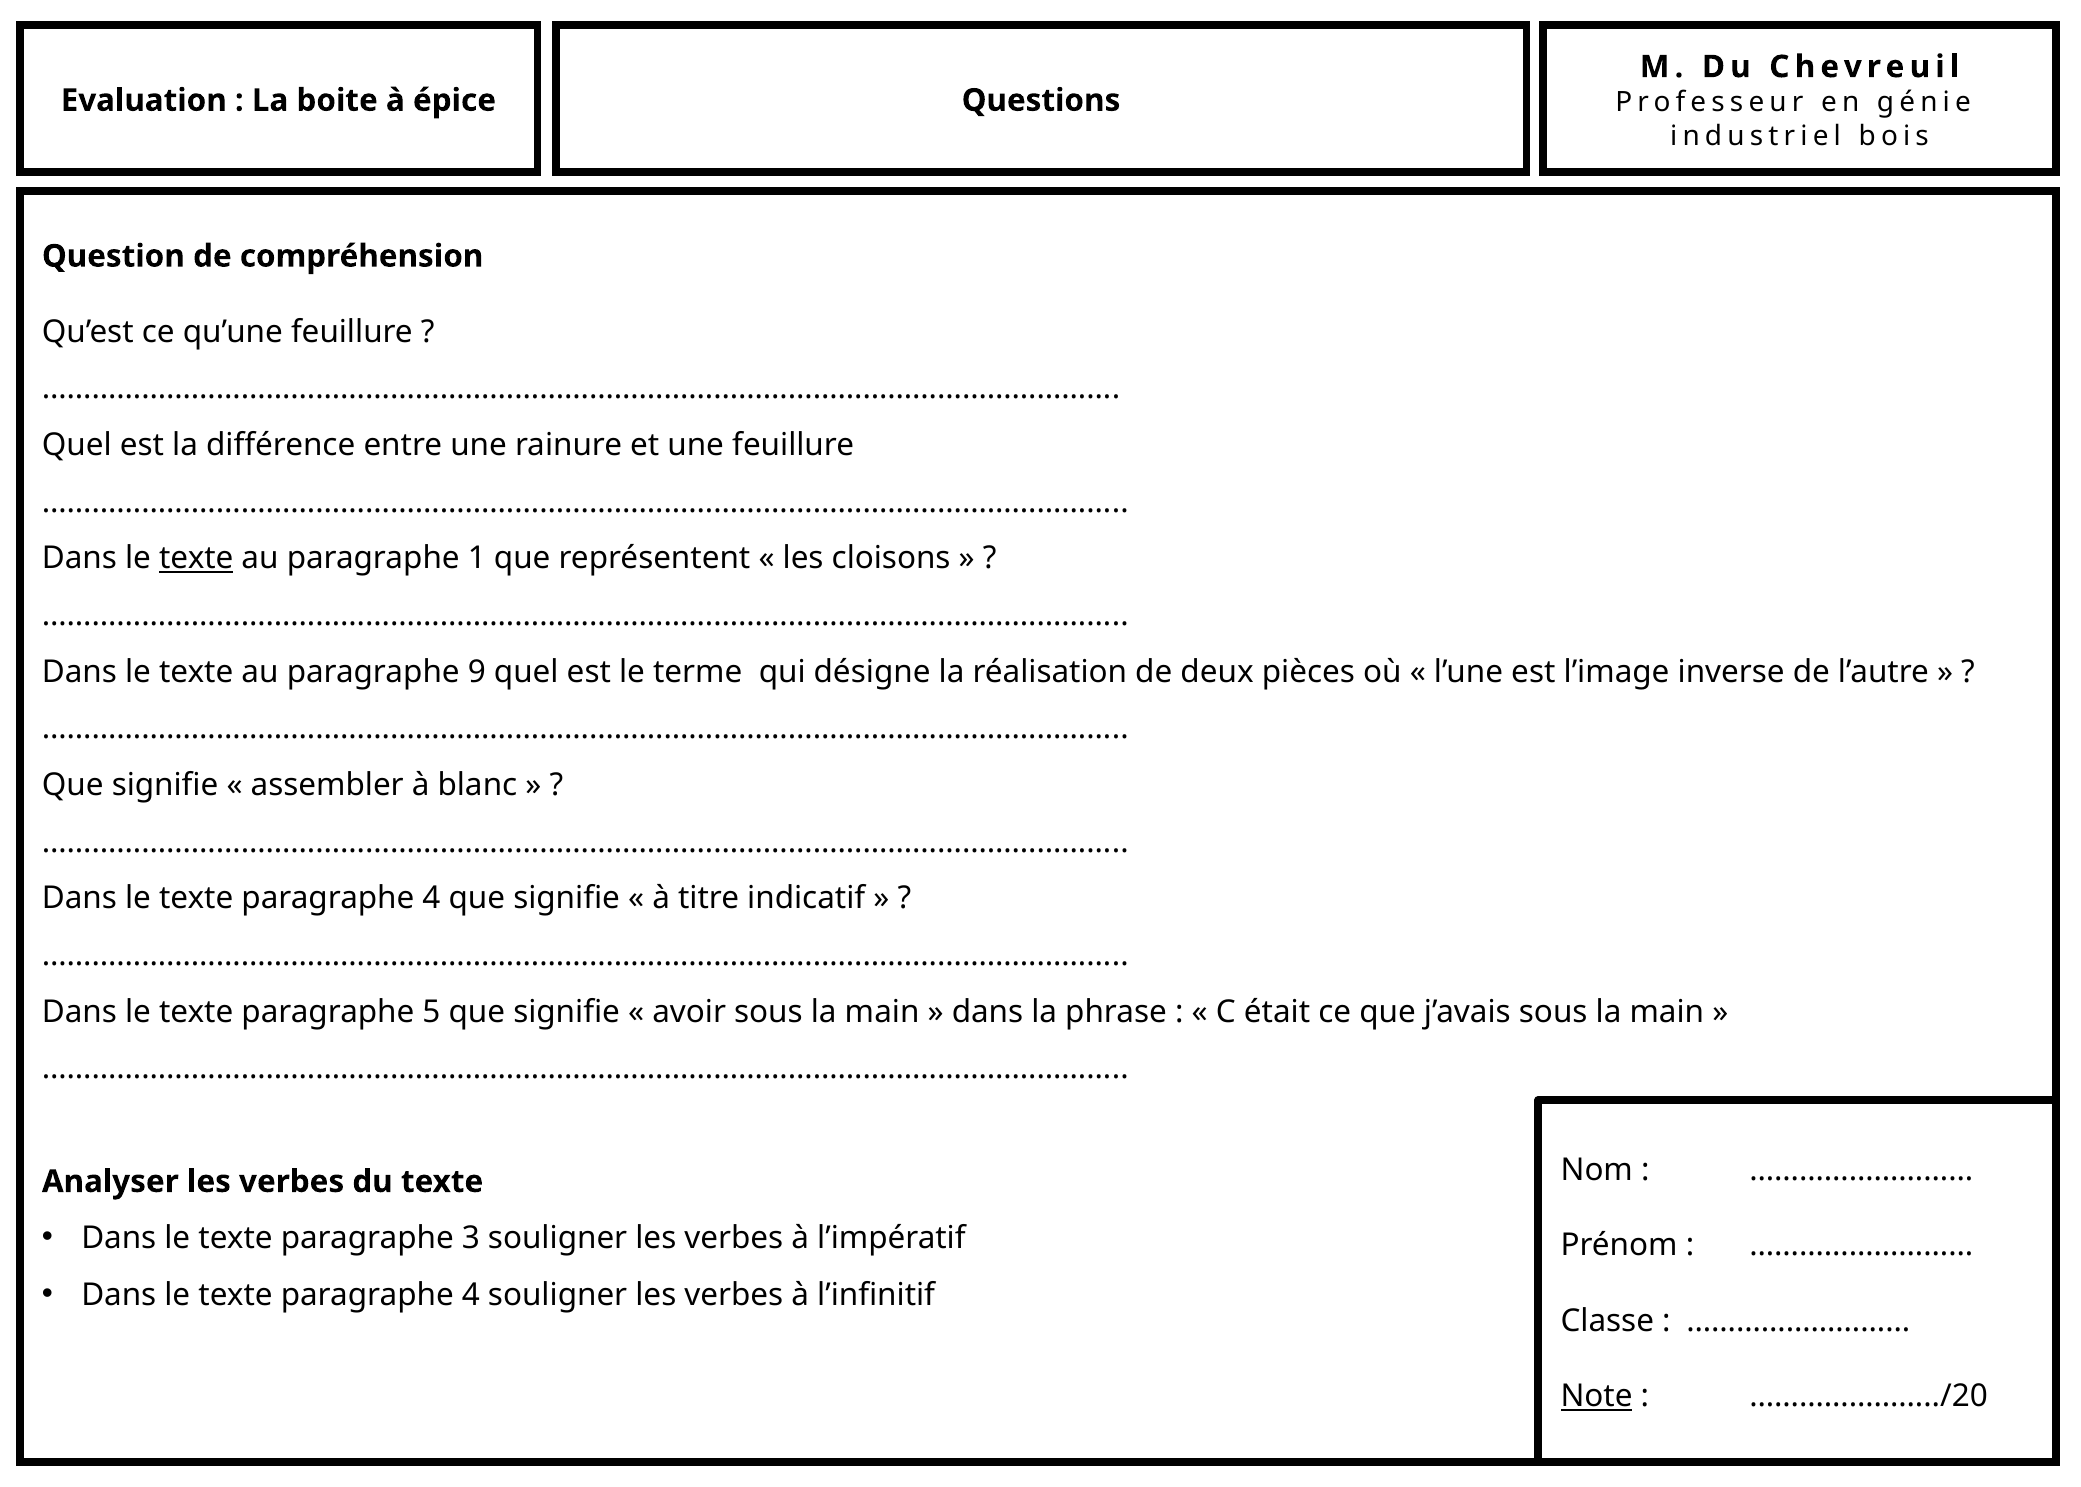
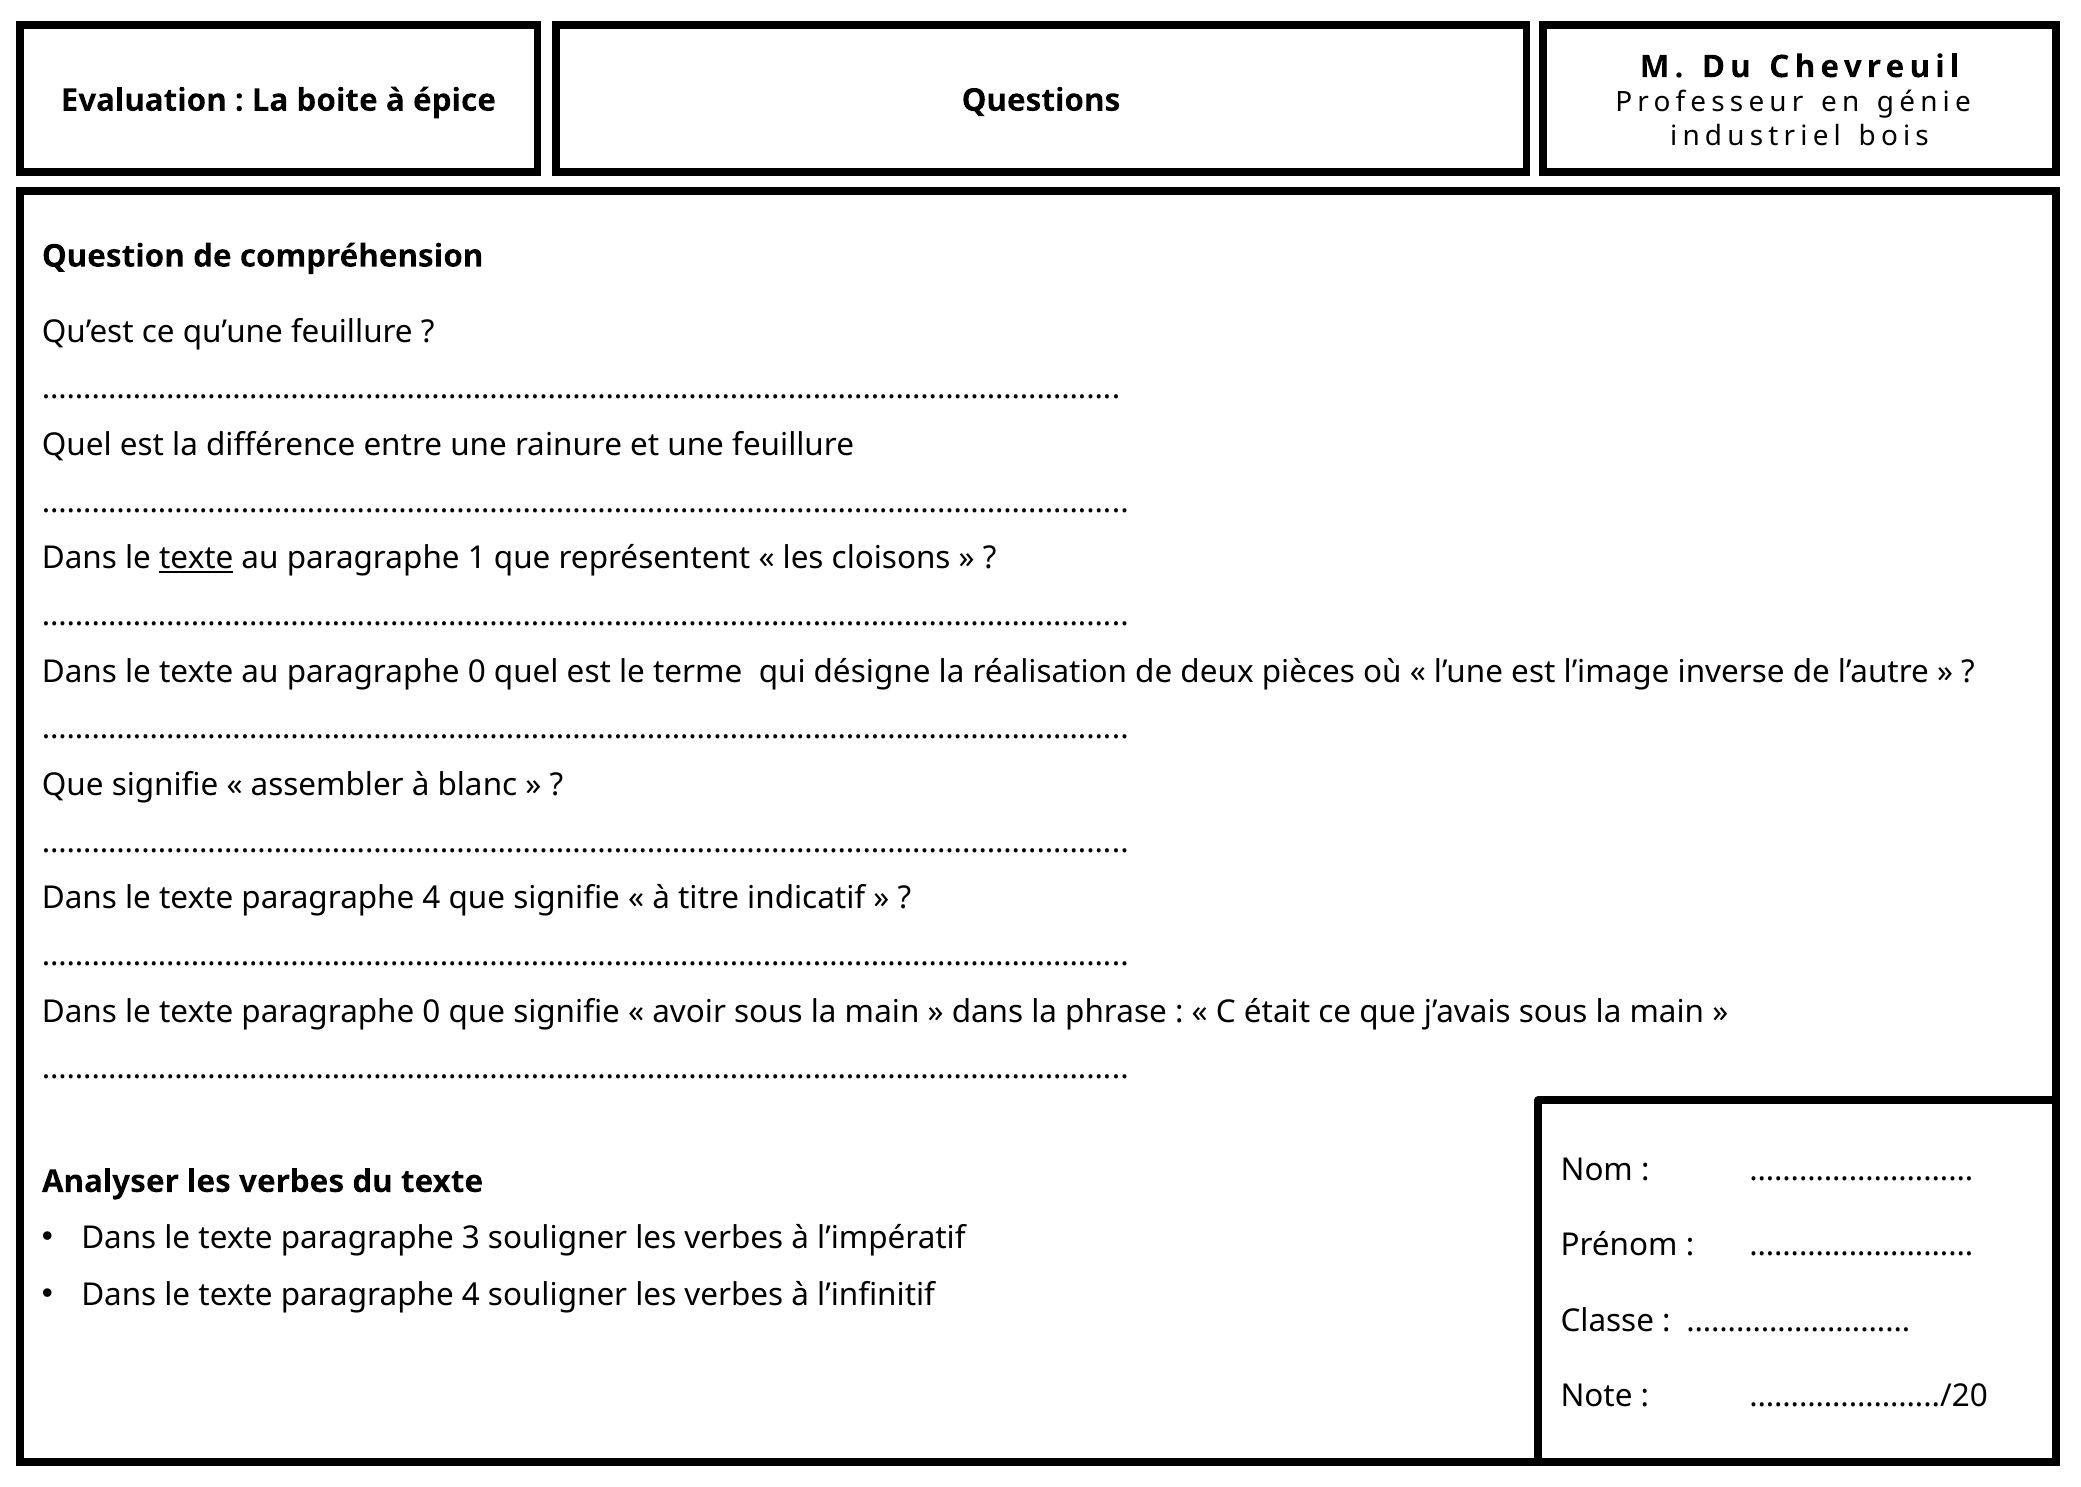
au paragraphe 9: 9 -> 0
texte paragraphe 5: 5 -> 0
Note underline: present -> none
